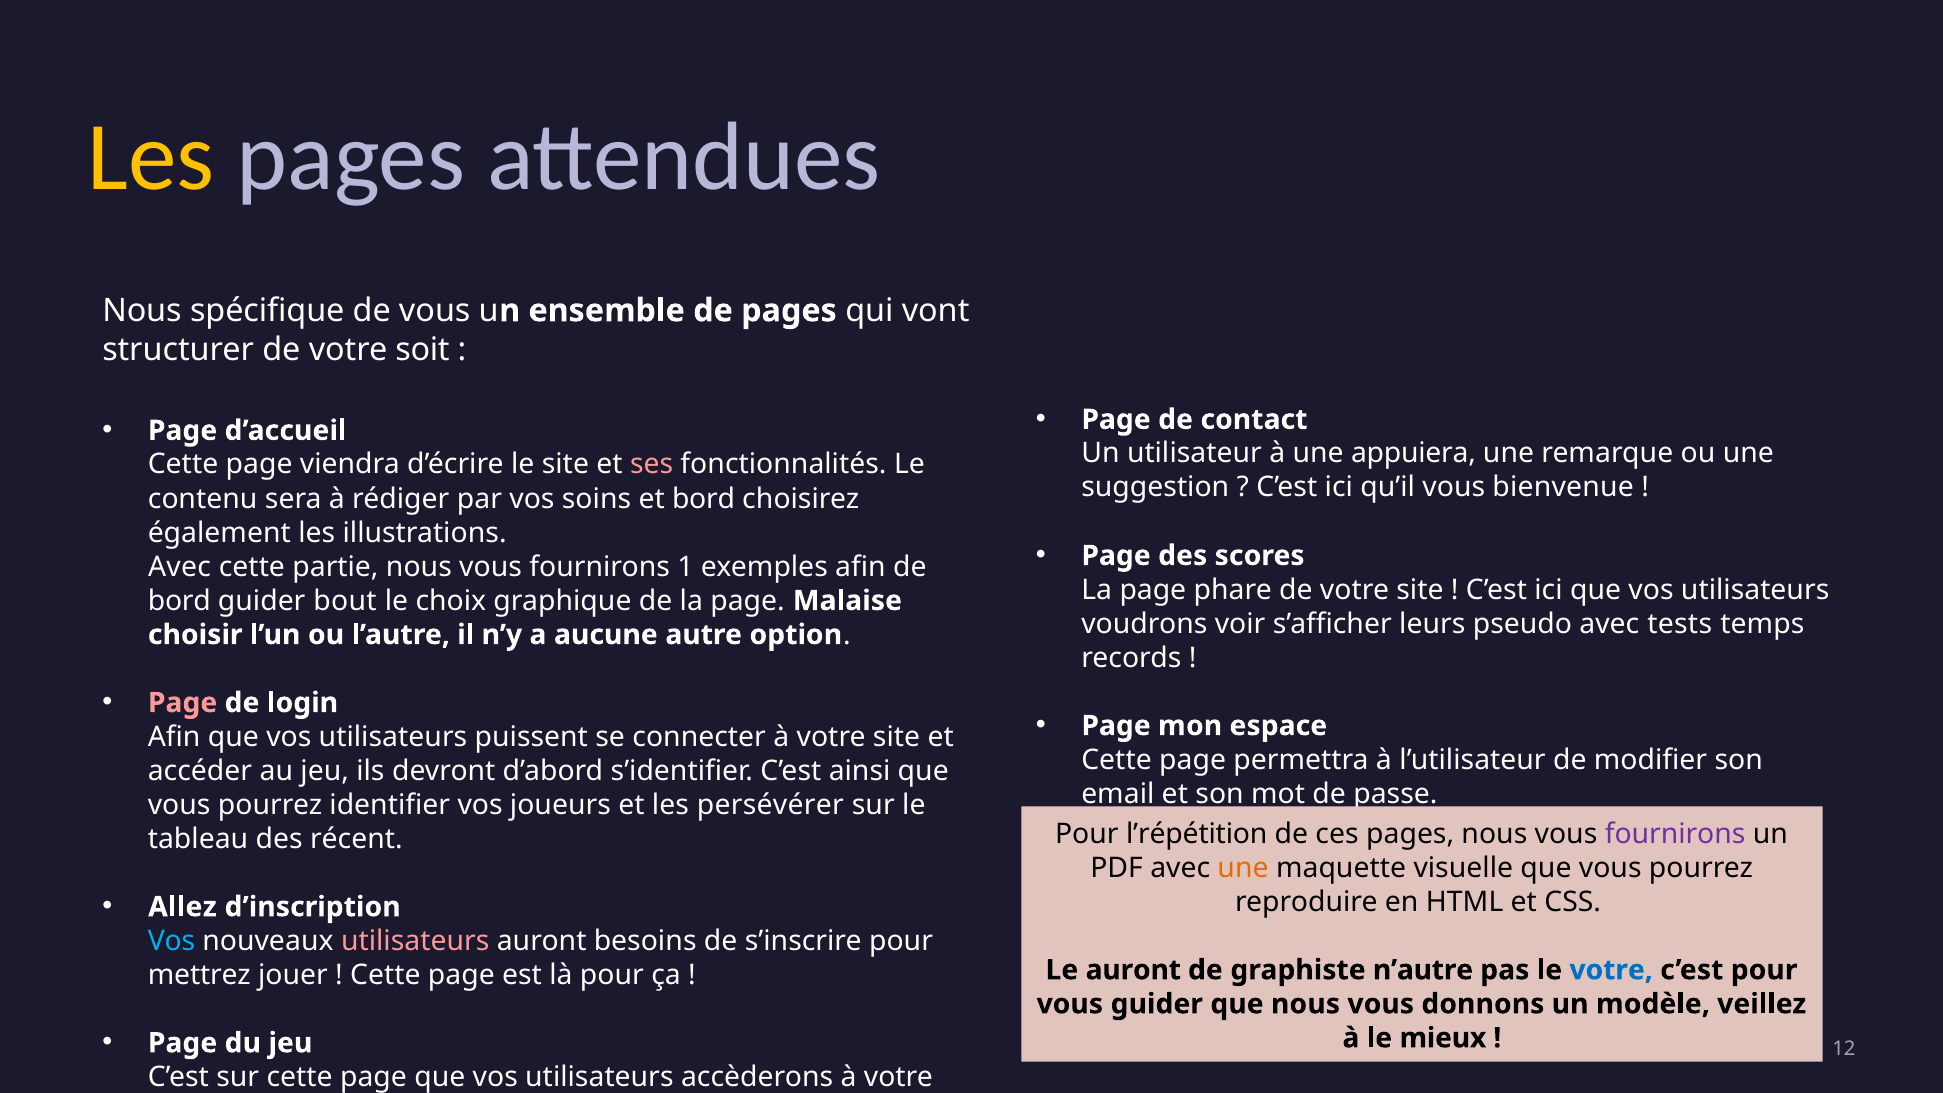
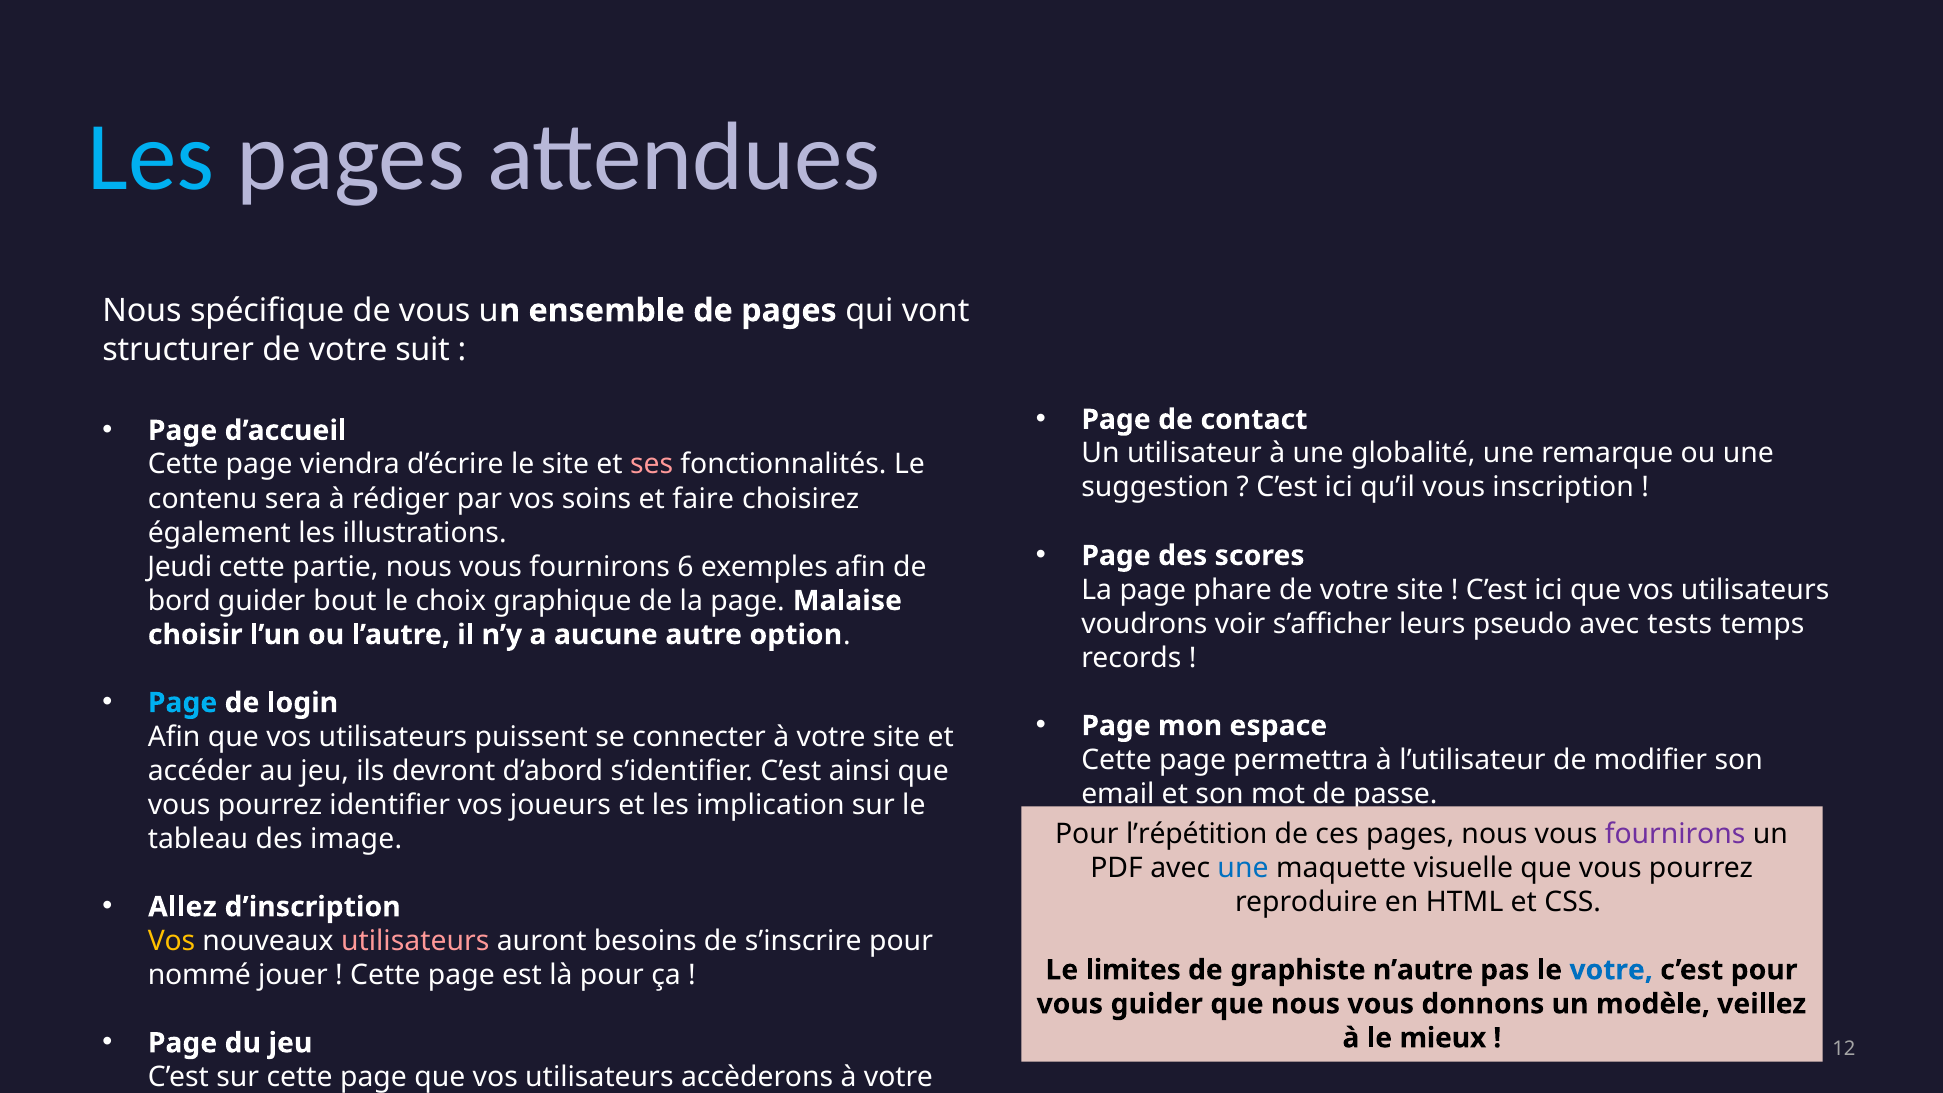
Les at (151, 158) colour: yellow -> light blue
soit: soit -> suit
appuiera: appuiera -> globalité
bienvenue: bienvenue -> inscription
et bord: bord -> faire
Avec at (179, 567): Avec -> Jeudi
1: 1 -> 6
Page at (183, 703) colour: pink -> light blue
persévérer: persévérer -> implication
récent: récent -> image
une at (1243, 868) colour: orange -> blue
Vos at (172, 941) colour: light blue -> yellow
Le auront: auront -> limites
mettrez: mettrez -> nommé
